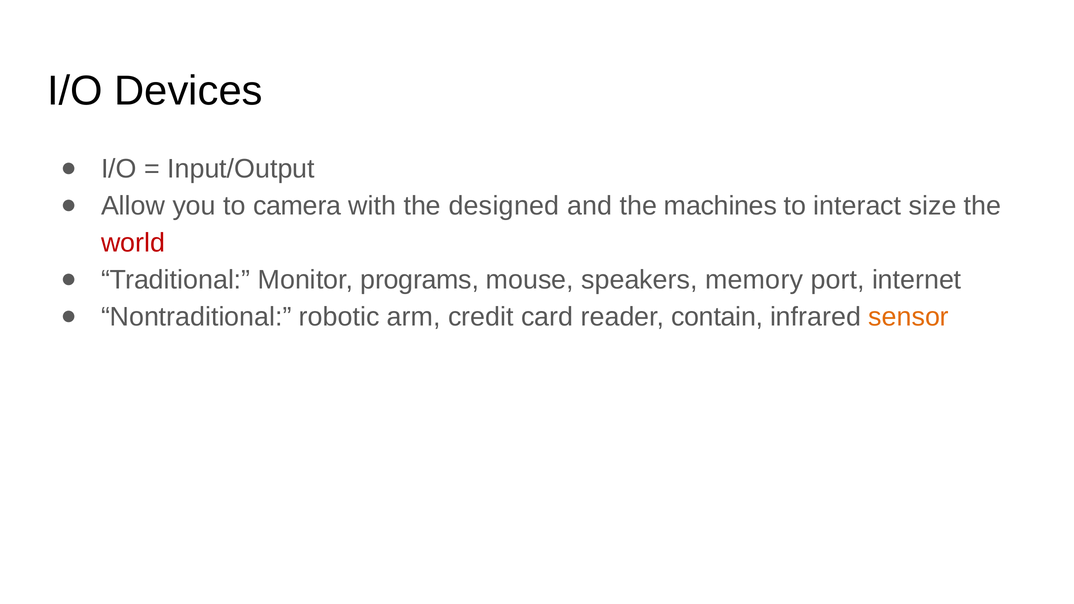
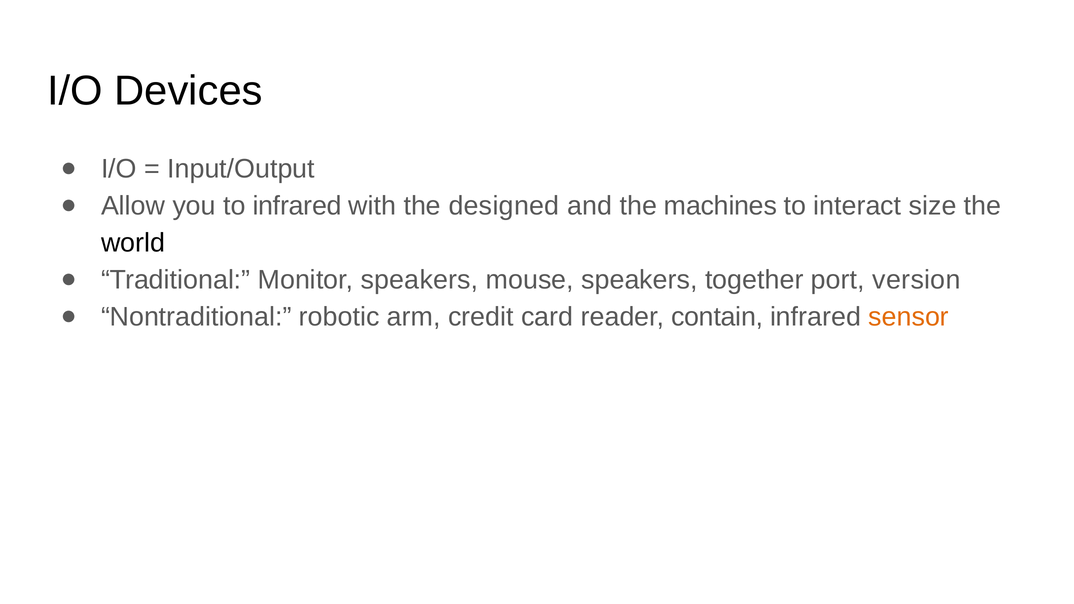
to camera: camera -> infrared
world colour: red -> black
Monitor programs: programs -> speakers
memory: memory -> together
internet: internet -> version
